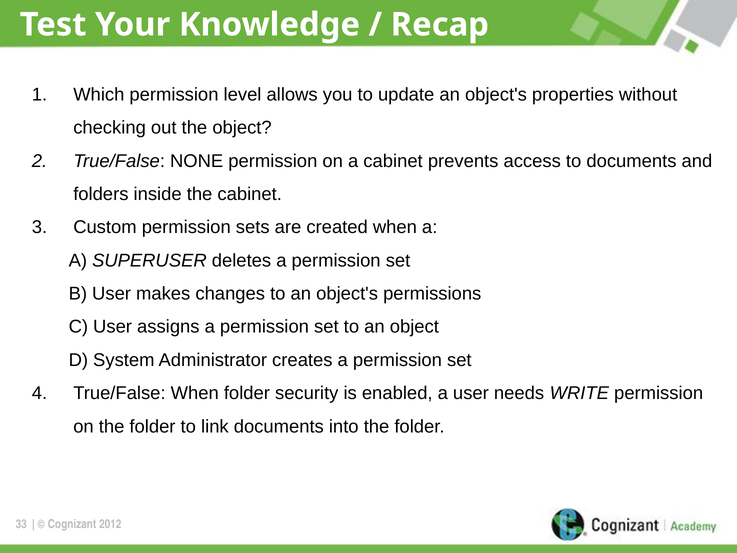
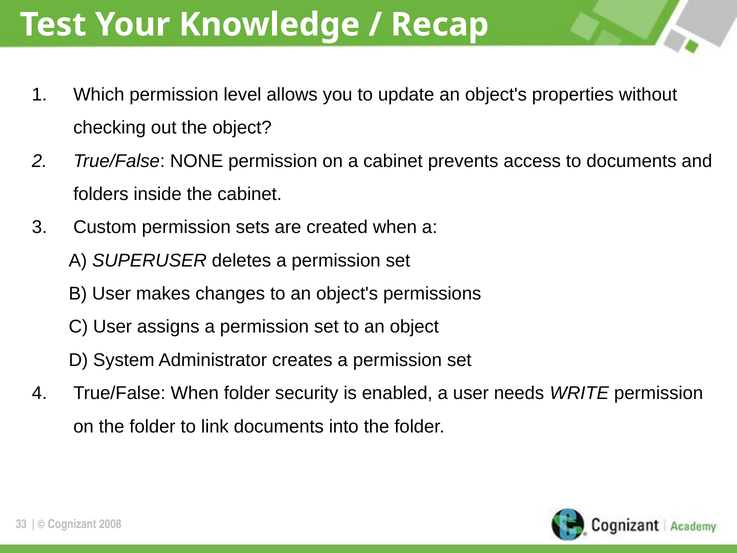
2012: 2012 -> 2008
